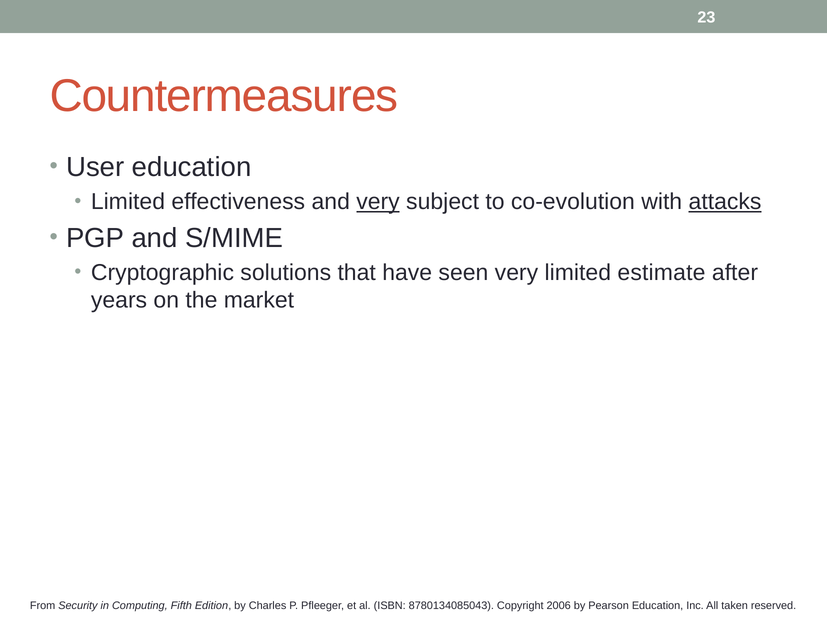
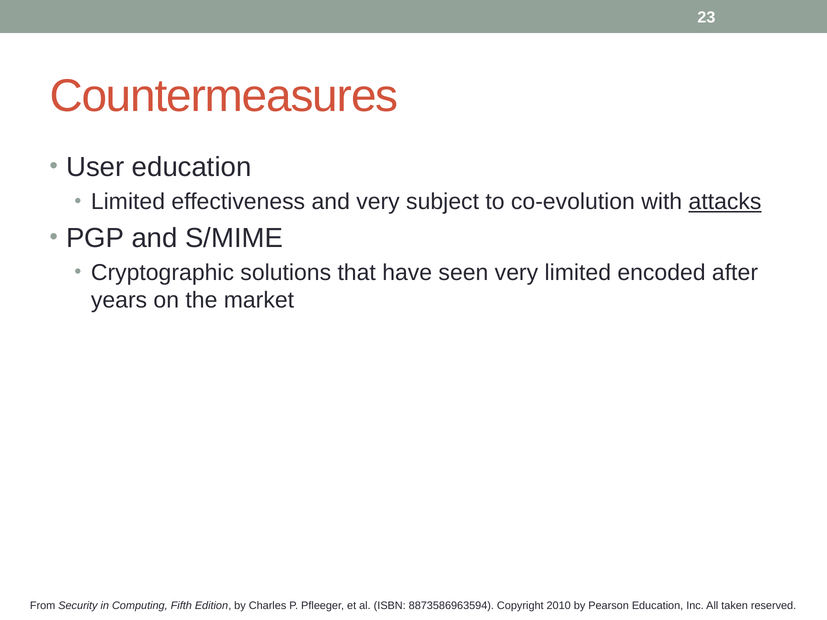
very at (378, 202) underline: present -> none
estimate: estimate -> encoded
8780134085043: 8780134085043 -> 8873586963594
2006: 2006 -> 2010
